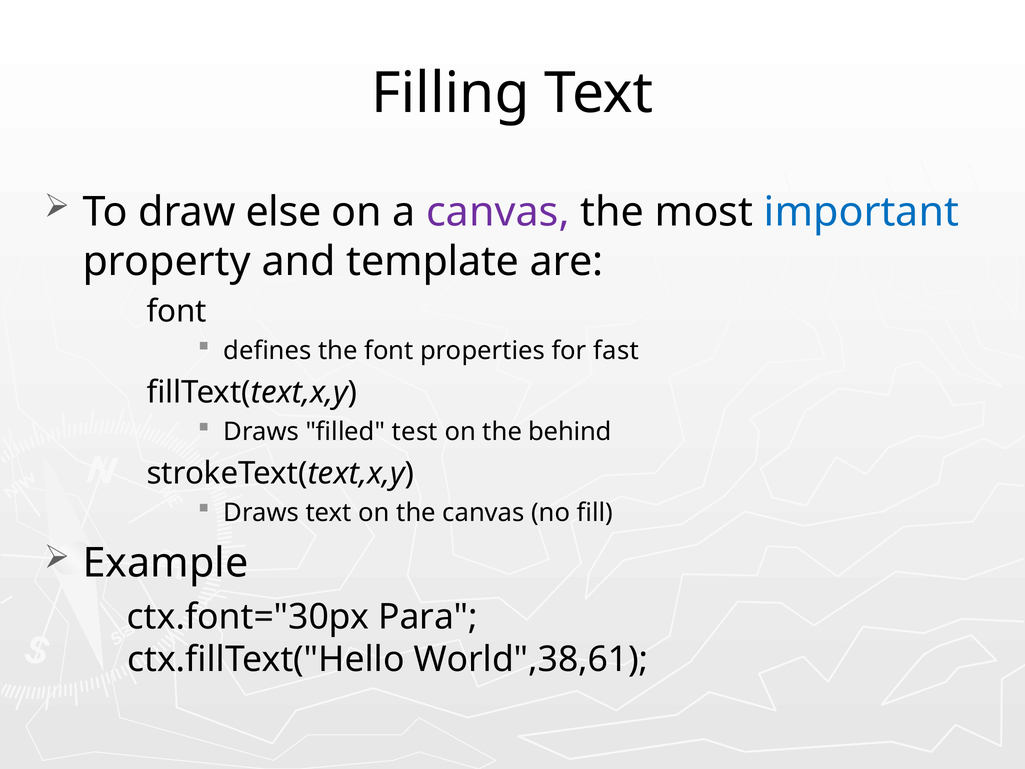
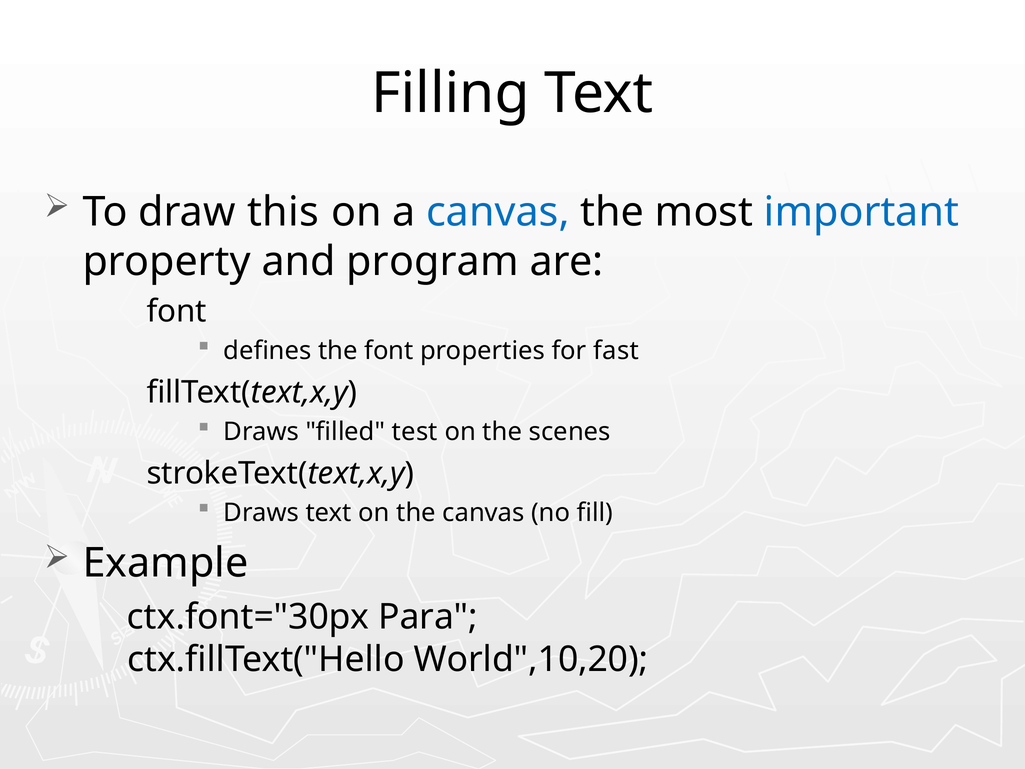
else: else -> this
canvas at (498, 212) colour: purple -> blue
template: template -> program
behind: behind -> scenes
World",38,61: World",38,61 -> World",10,20
